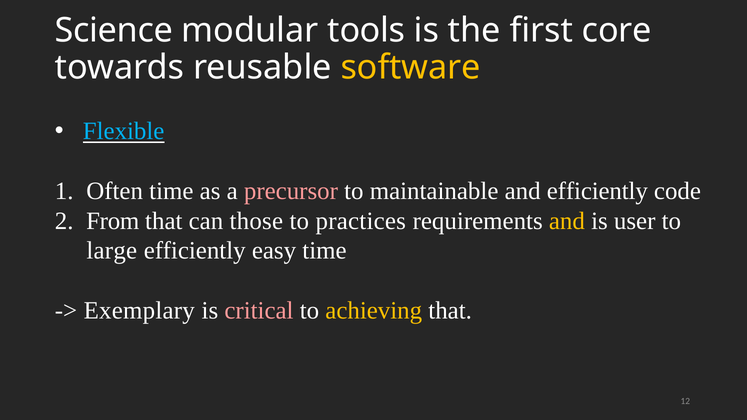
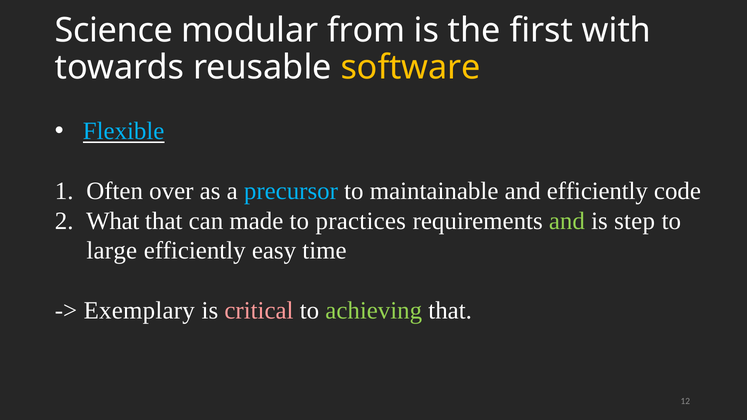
tools: tools -> from
core: core -> with
Often time: time -> over
precursor colour: pink -> light blue
From: From -> What
those: those -> made
and at (567, 221) colour: yellow -> light green
user: user -> step
achieving colour: yellow -> light green
